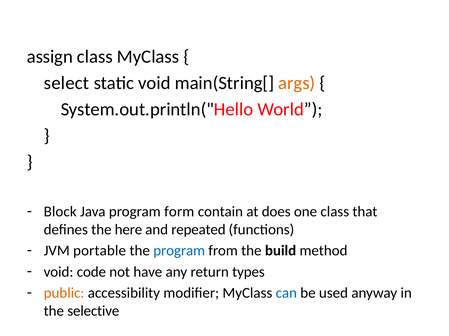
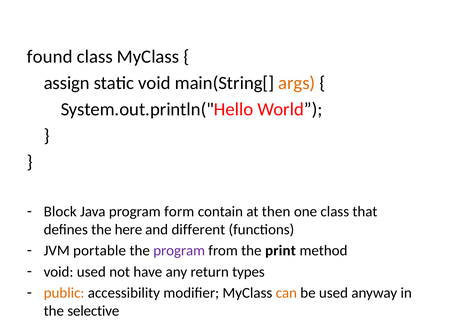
assign: assign -> found
select: select -> assign
does: does -> then
repeated: repeated -> different
program at (179, 251) colour: blue -> purple
build: build -> print
void code: code -> used
can colour: blue -> orange
